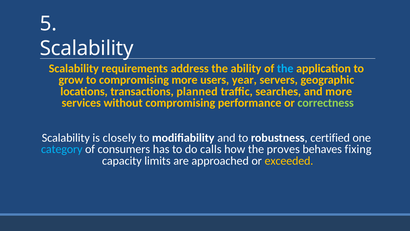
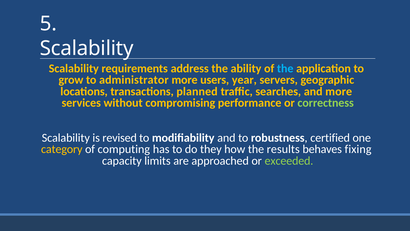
to compromising: compromising -> administrator
closely: closely -> revised
category colour: light blue -> yellow
consumers: consumers -> computing
calls: calls -> they
proves: proves -> results
exceeded colour: yellow -> light green
